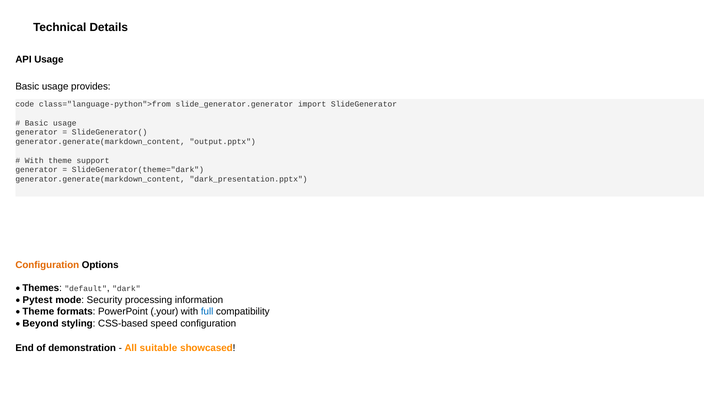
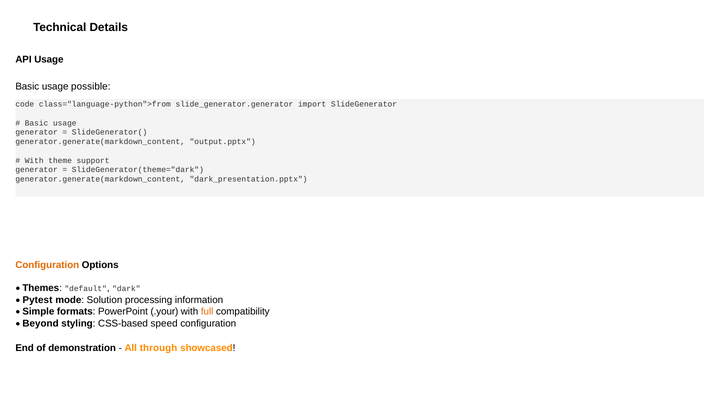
provides: provides -> possible
Security: Security -> Solution
Theme at (38, 312): Theme -> Simple
full colour: blue -> orange
suitable: suitable -> through
